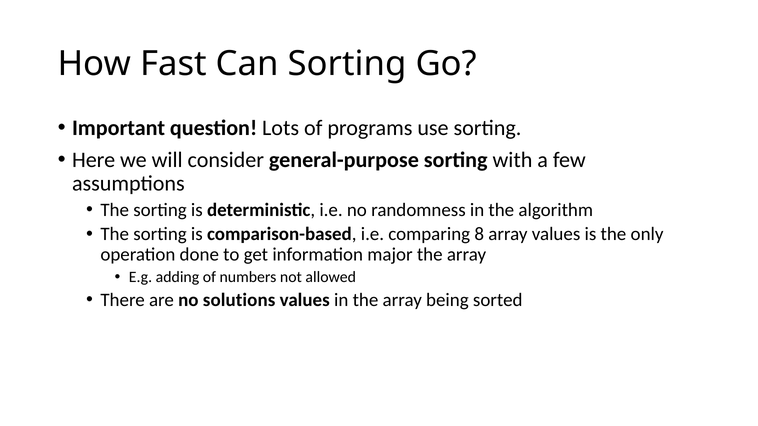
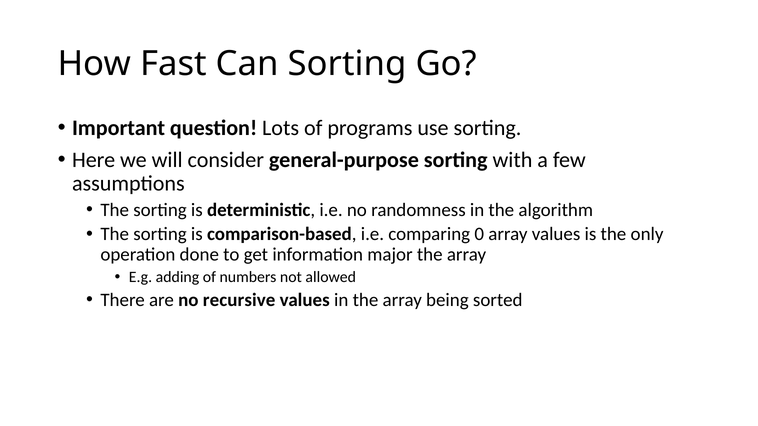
8: 8 -> 0
solutions: solutions -> recursive
